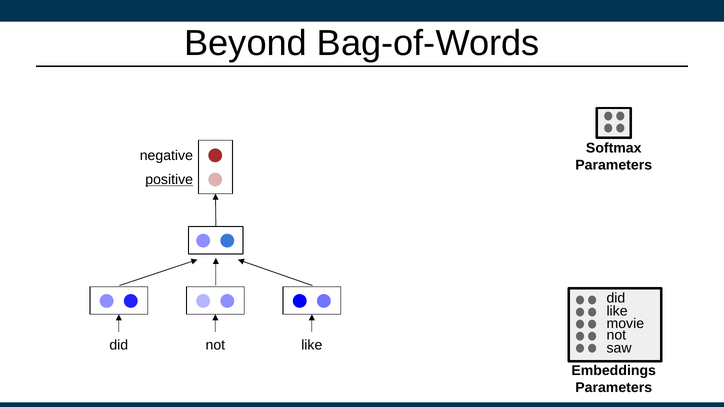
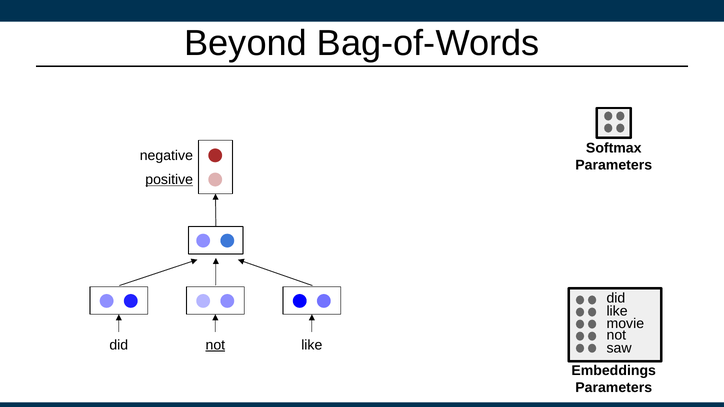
not at (215, 345) underline: none -> present
